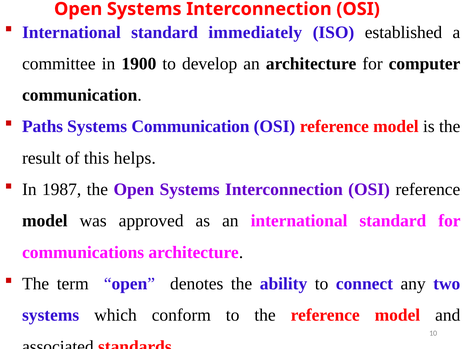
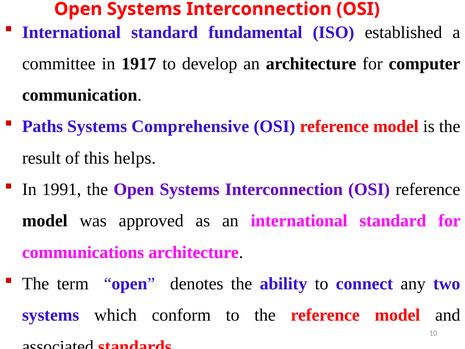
immediately: immediately -> fundamental
1900: 1900 -> 1917
Systems Communication: Communication -> Comprehensive
1987: 1987 -> 1991
